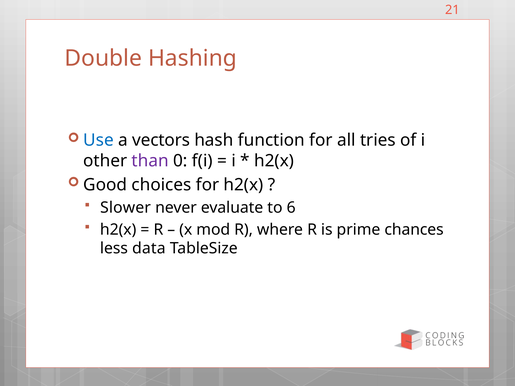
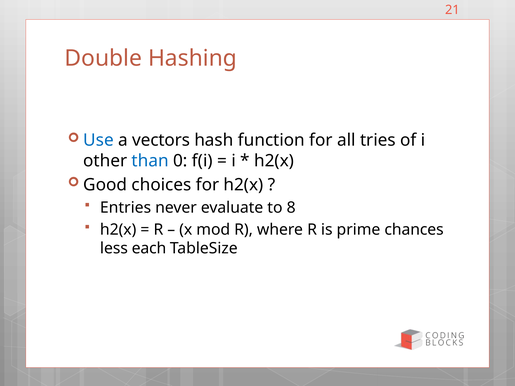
than colour: purple -> blue
Slower: Slower -> Entries
6: 6 -> 8
data: data -> each
